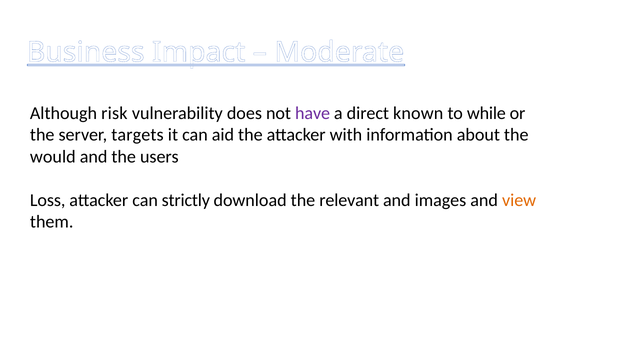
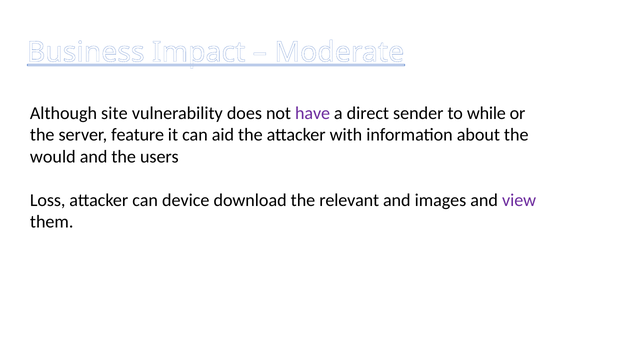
risk: risk -> site
known: known -> sender
targets: targets -> feature
strictly: strictly -> device
view colour: orange -> purple
